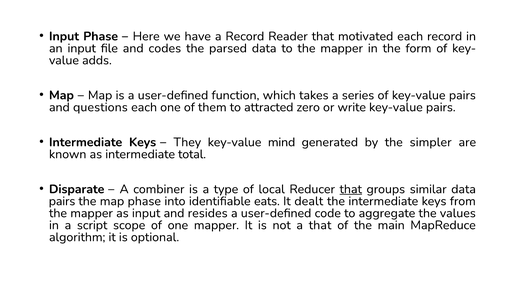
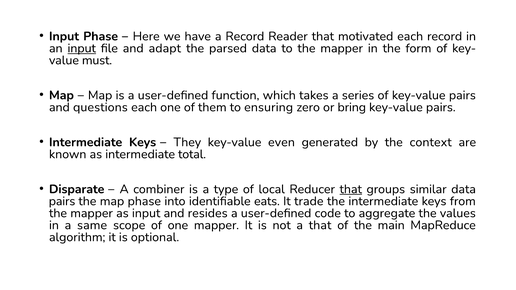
input at (82, 48) underline: none -> present
codes: codes -> adapt
adds: adds -> must
attracted: attracted -> ensuring
write: write -> bring
mind: mind -> even
simpler: simpler -> context
dealt: dealt -> trade
script: script -> same
